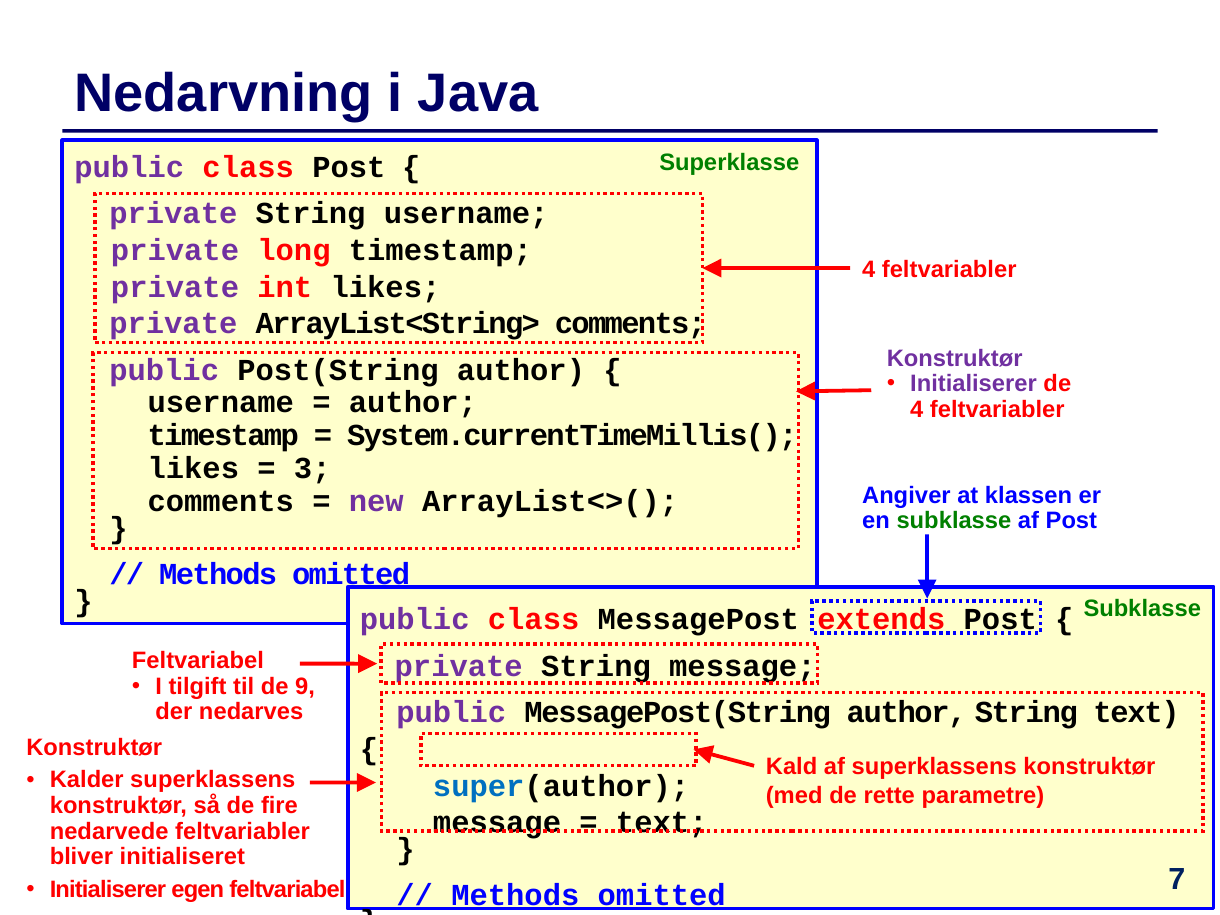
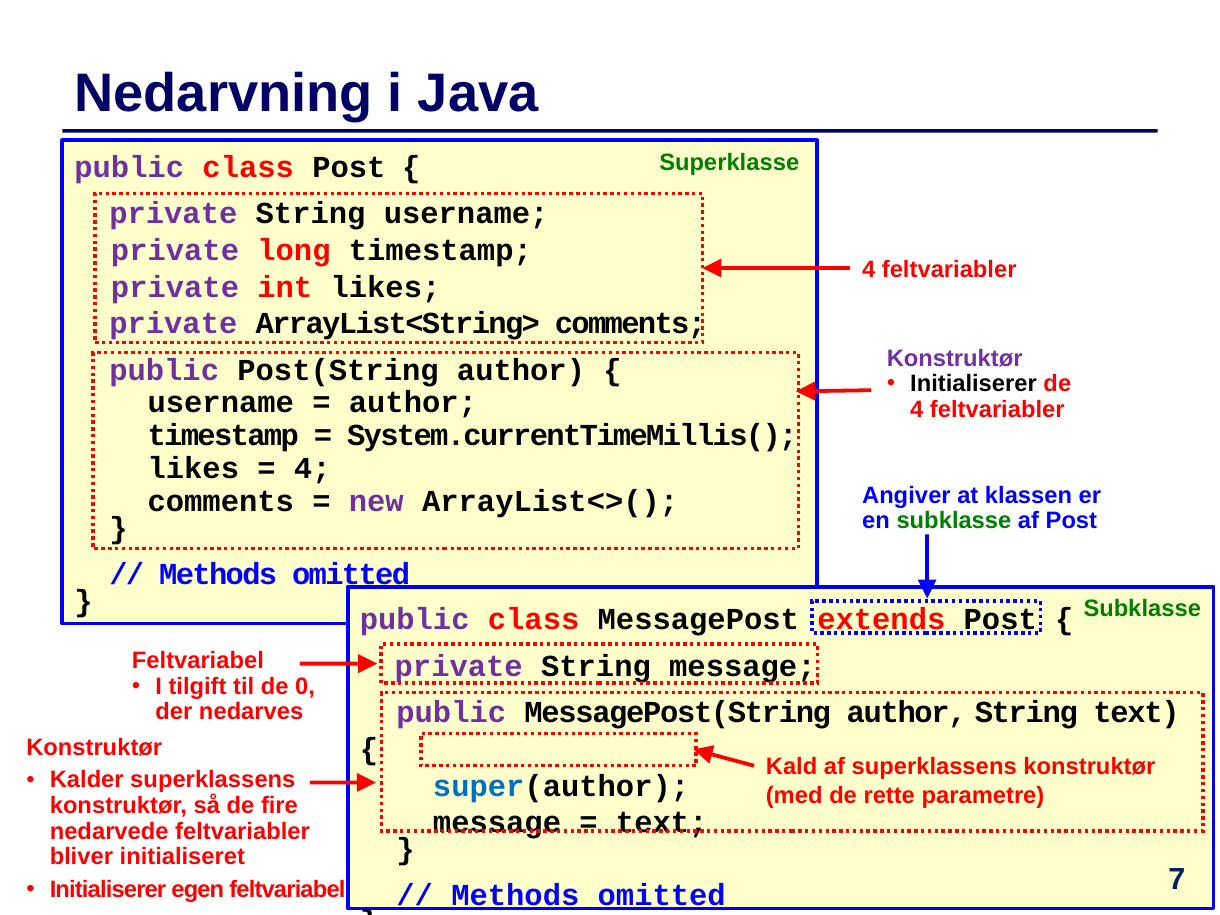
Initialiserer at (974, 384) colour: purple -> black
3 at (312, 469): 3 -> 4
9: 9 -> 0
